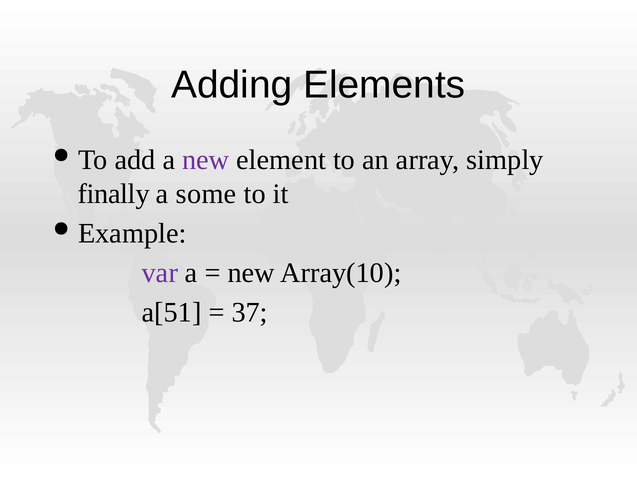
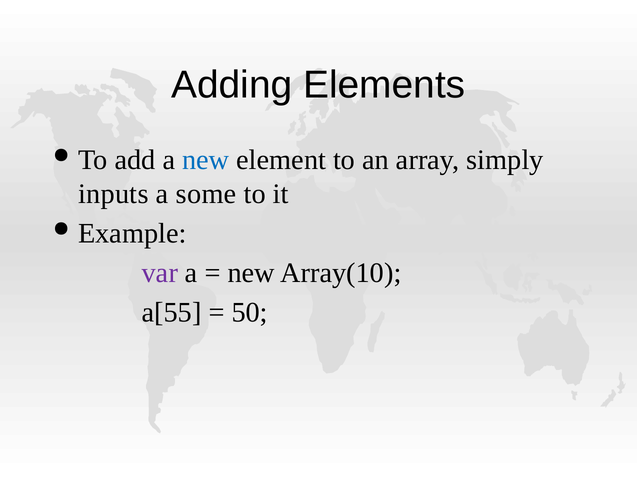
new at (206, 160) colour: purple -> blue
finally: finally -> inputs
a[51: a[51 -> a[55
37: 37 -> 50
